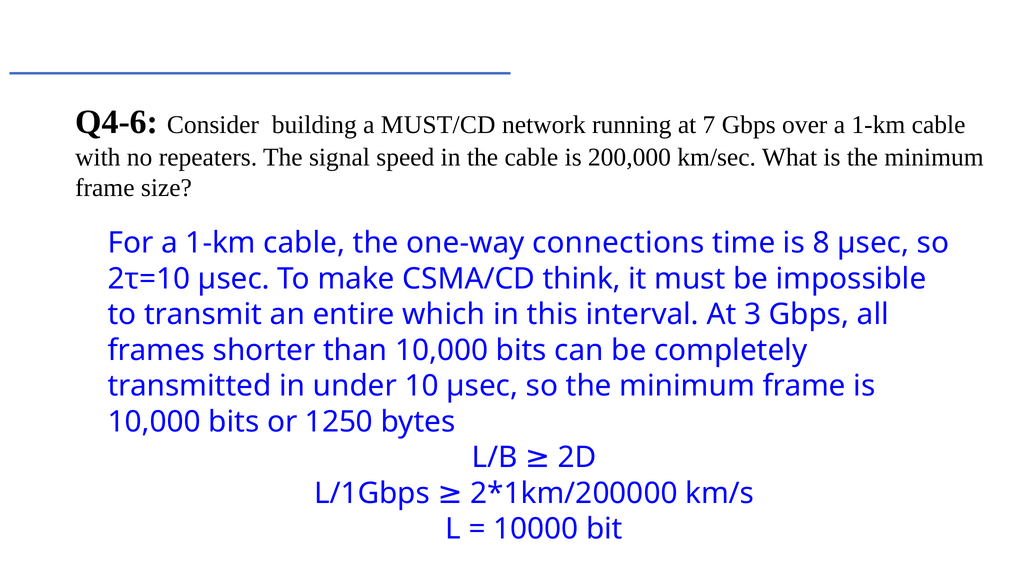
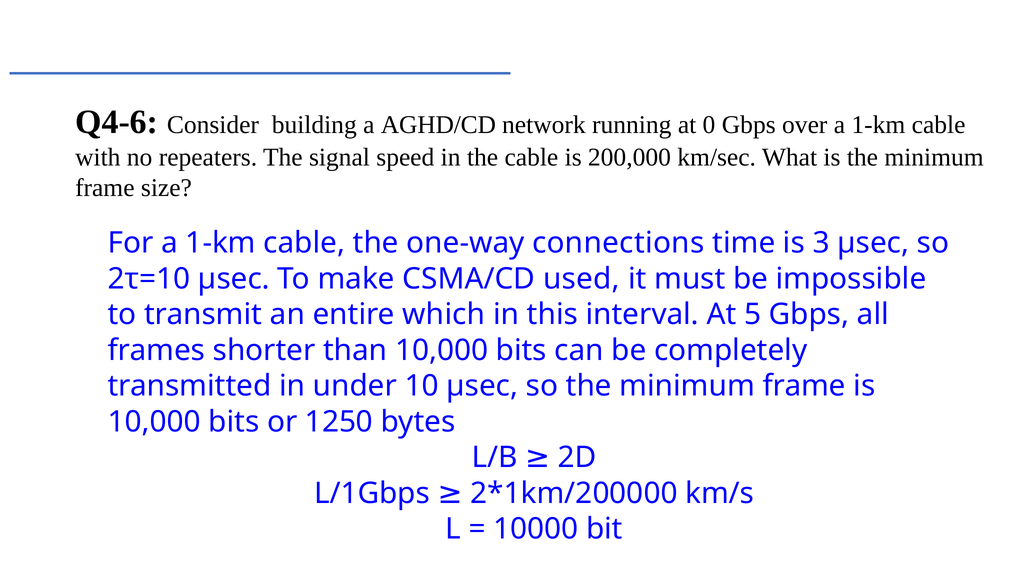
MUST/CD: MUST/CD -> AGHD/CD
7: 7 -> 0
8: 8 -> 3
think: think -> used
3: 3 -> 5
